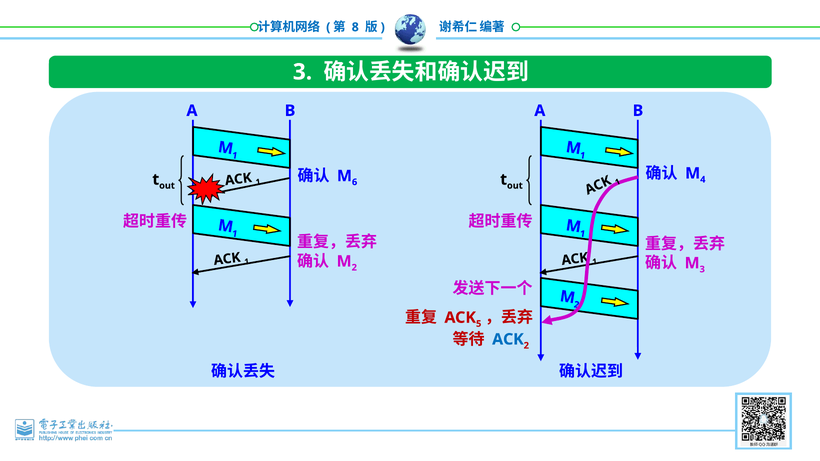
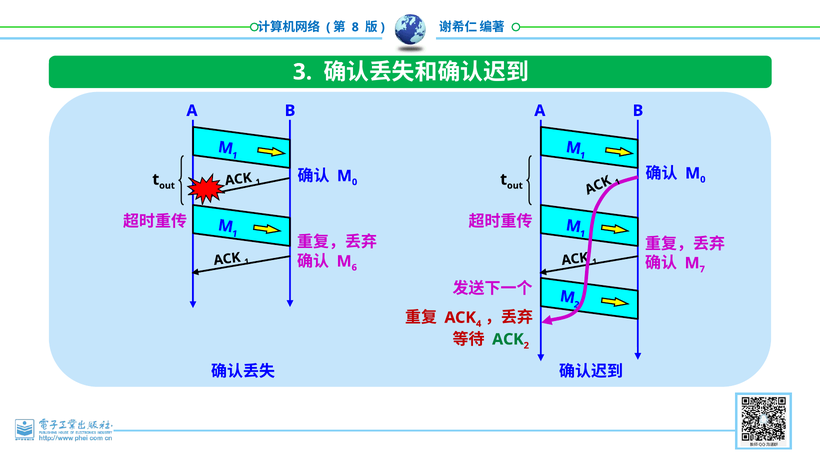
4 at (703, 180): 4 -> 0
6 at (355, 182): 6 -> 0
2 at (354, 268): 2 -> 6
3 at (702, 269): 3 -> 7
5: 5 -> 4
ACK at (508, 339) colour: blue -> green
